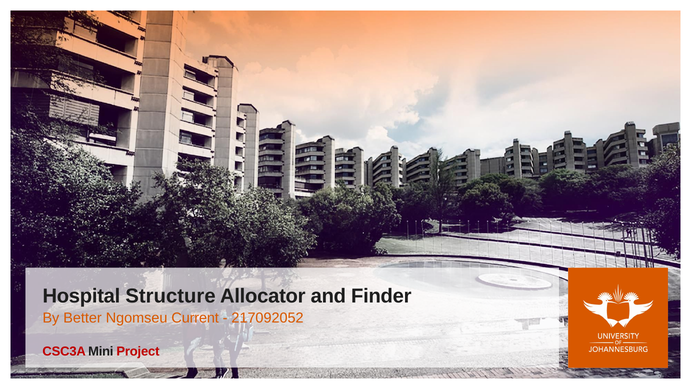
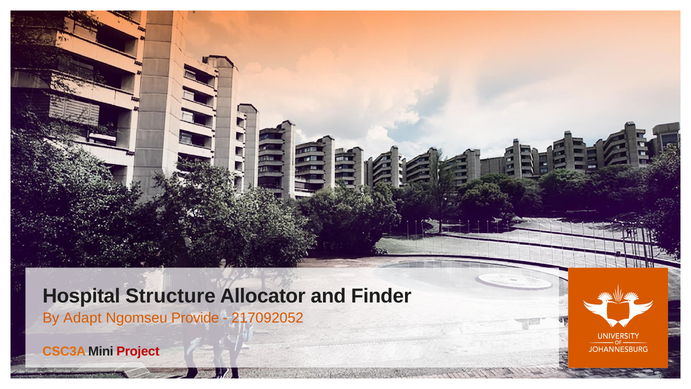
Better: Better -> Adapt
Current: Current -> Provide
CSC3A colour: red -> orange
